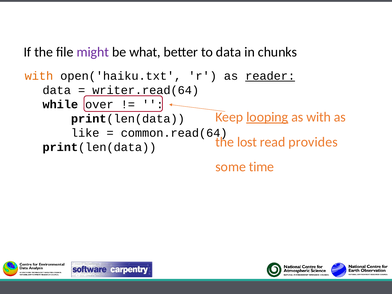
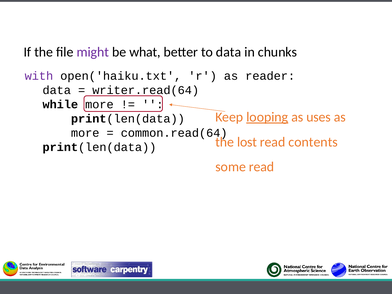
with at (39, 76) colour: orange -> purple
reader underline: present -> none
while over: over -> more
as with: with -> uses
like at (85, 133): like -> more
provides: provides -> contents
some time: time -> read
